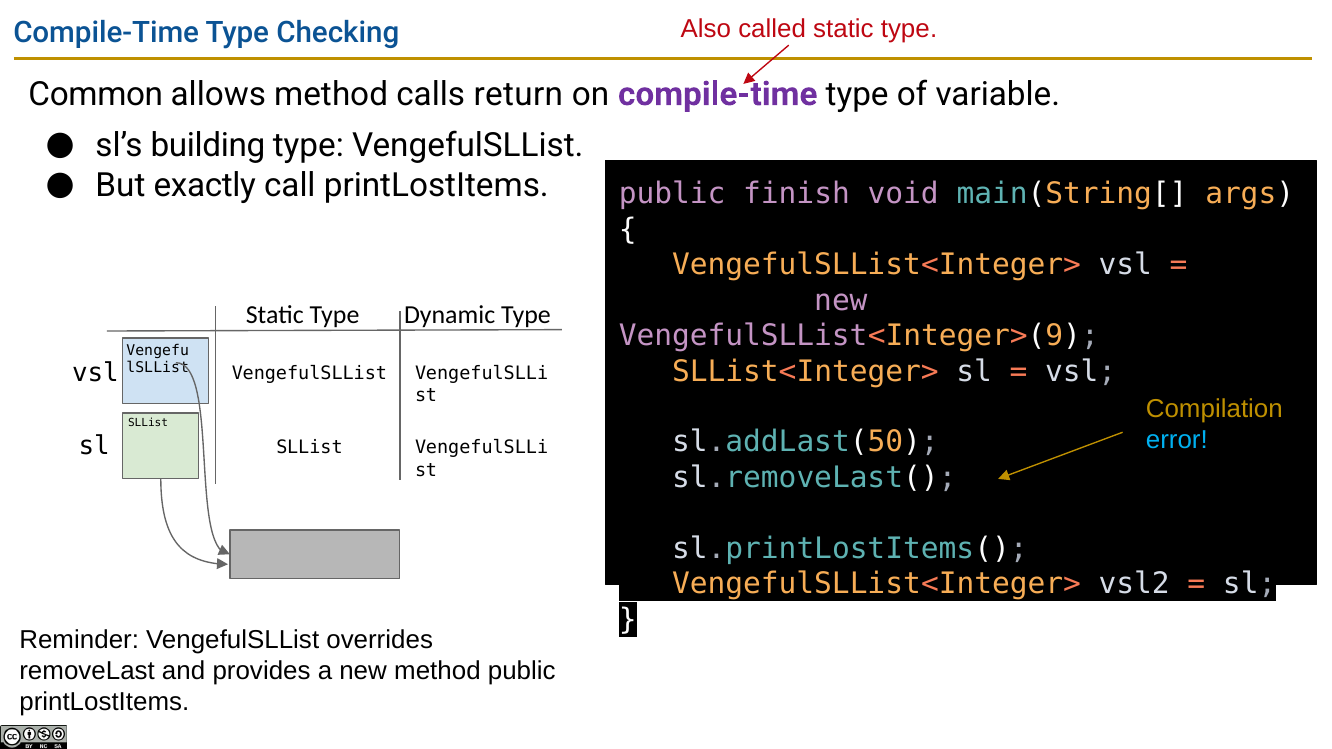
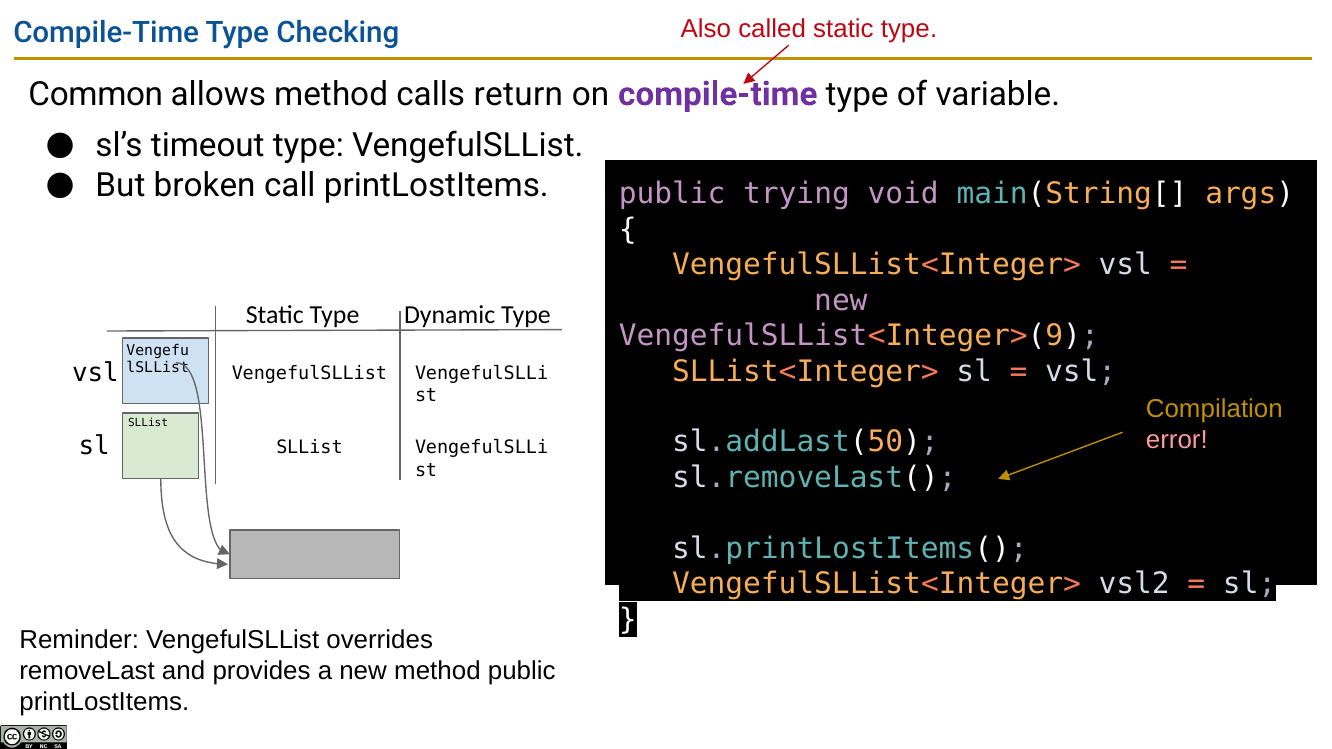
building: building -> timeout
exactly: exactly -> broken
finish: finish -> trying
error colour: light blue -> pink
